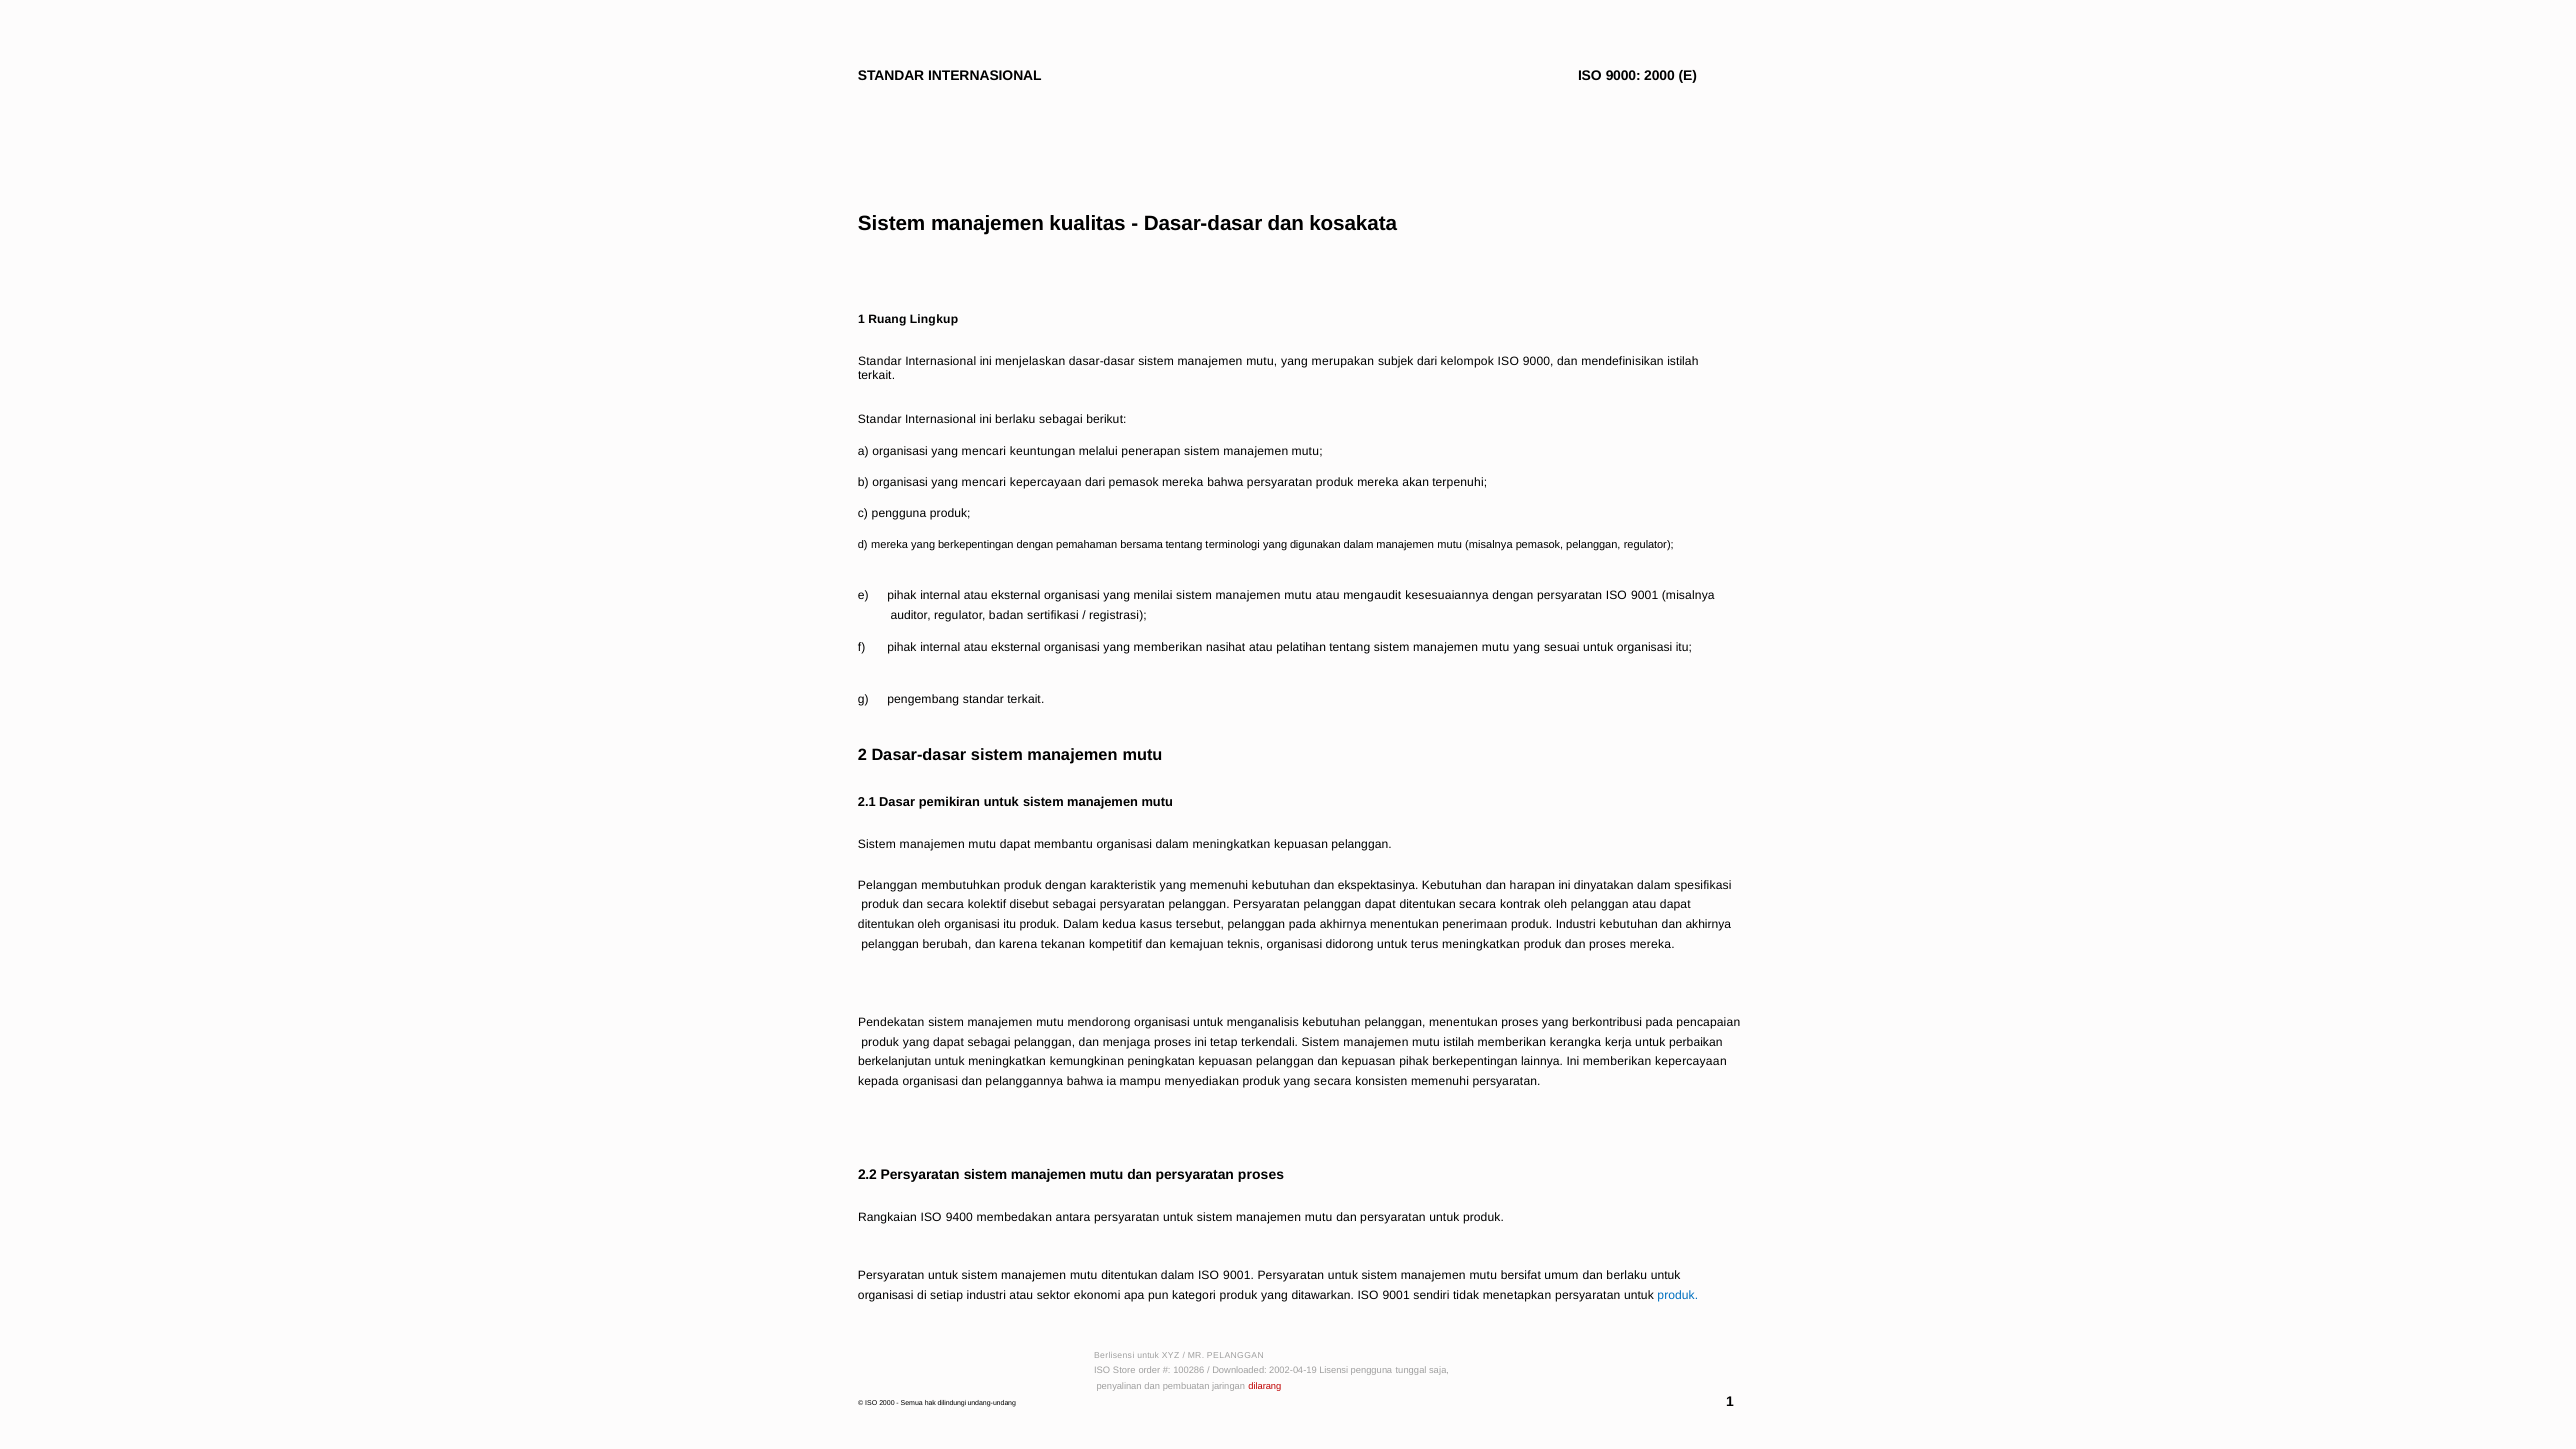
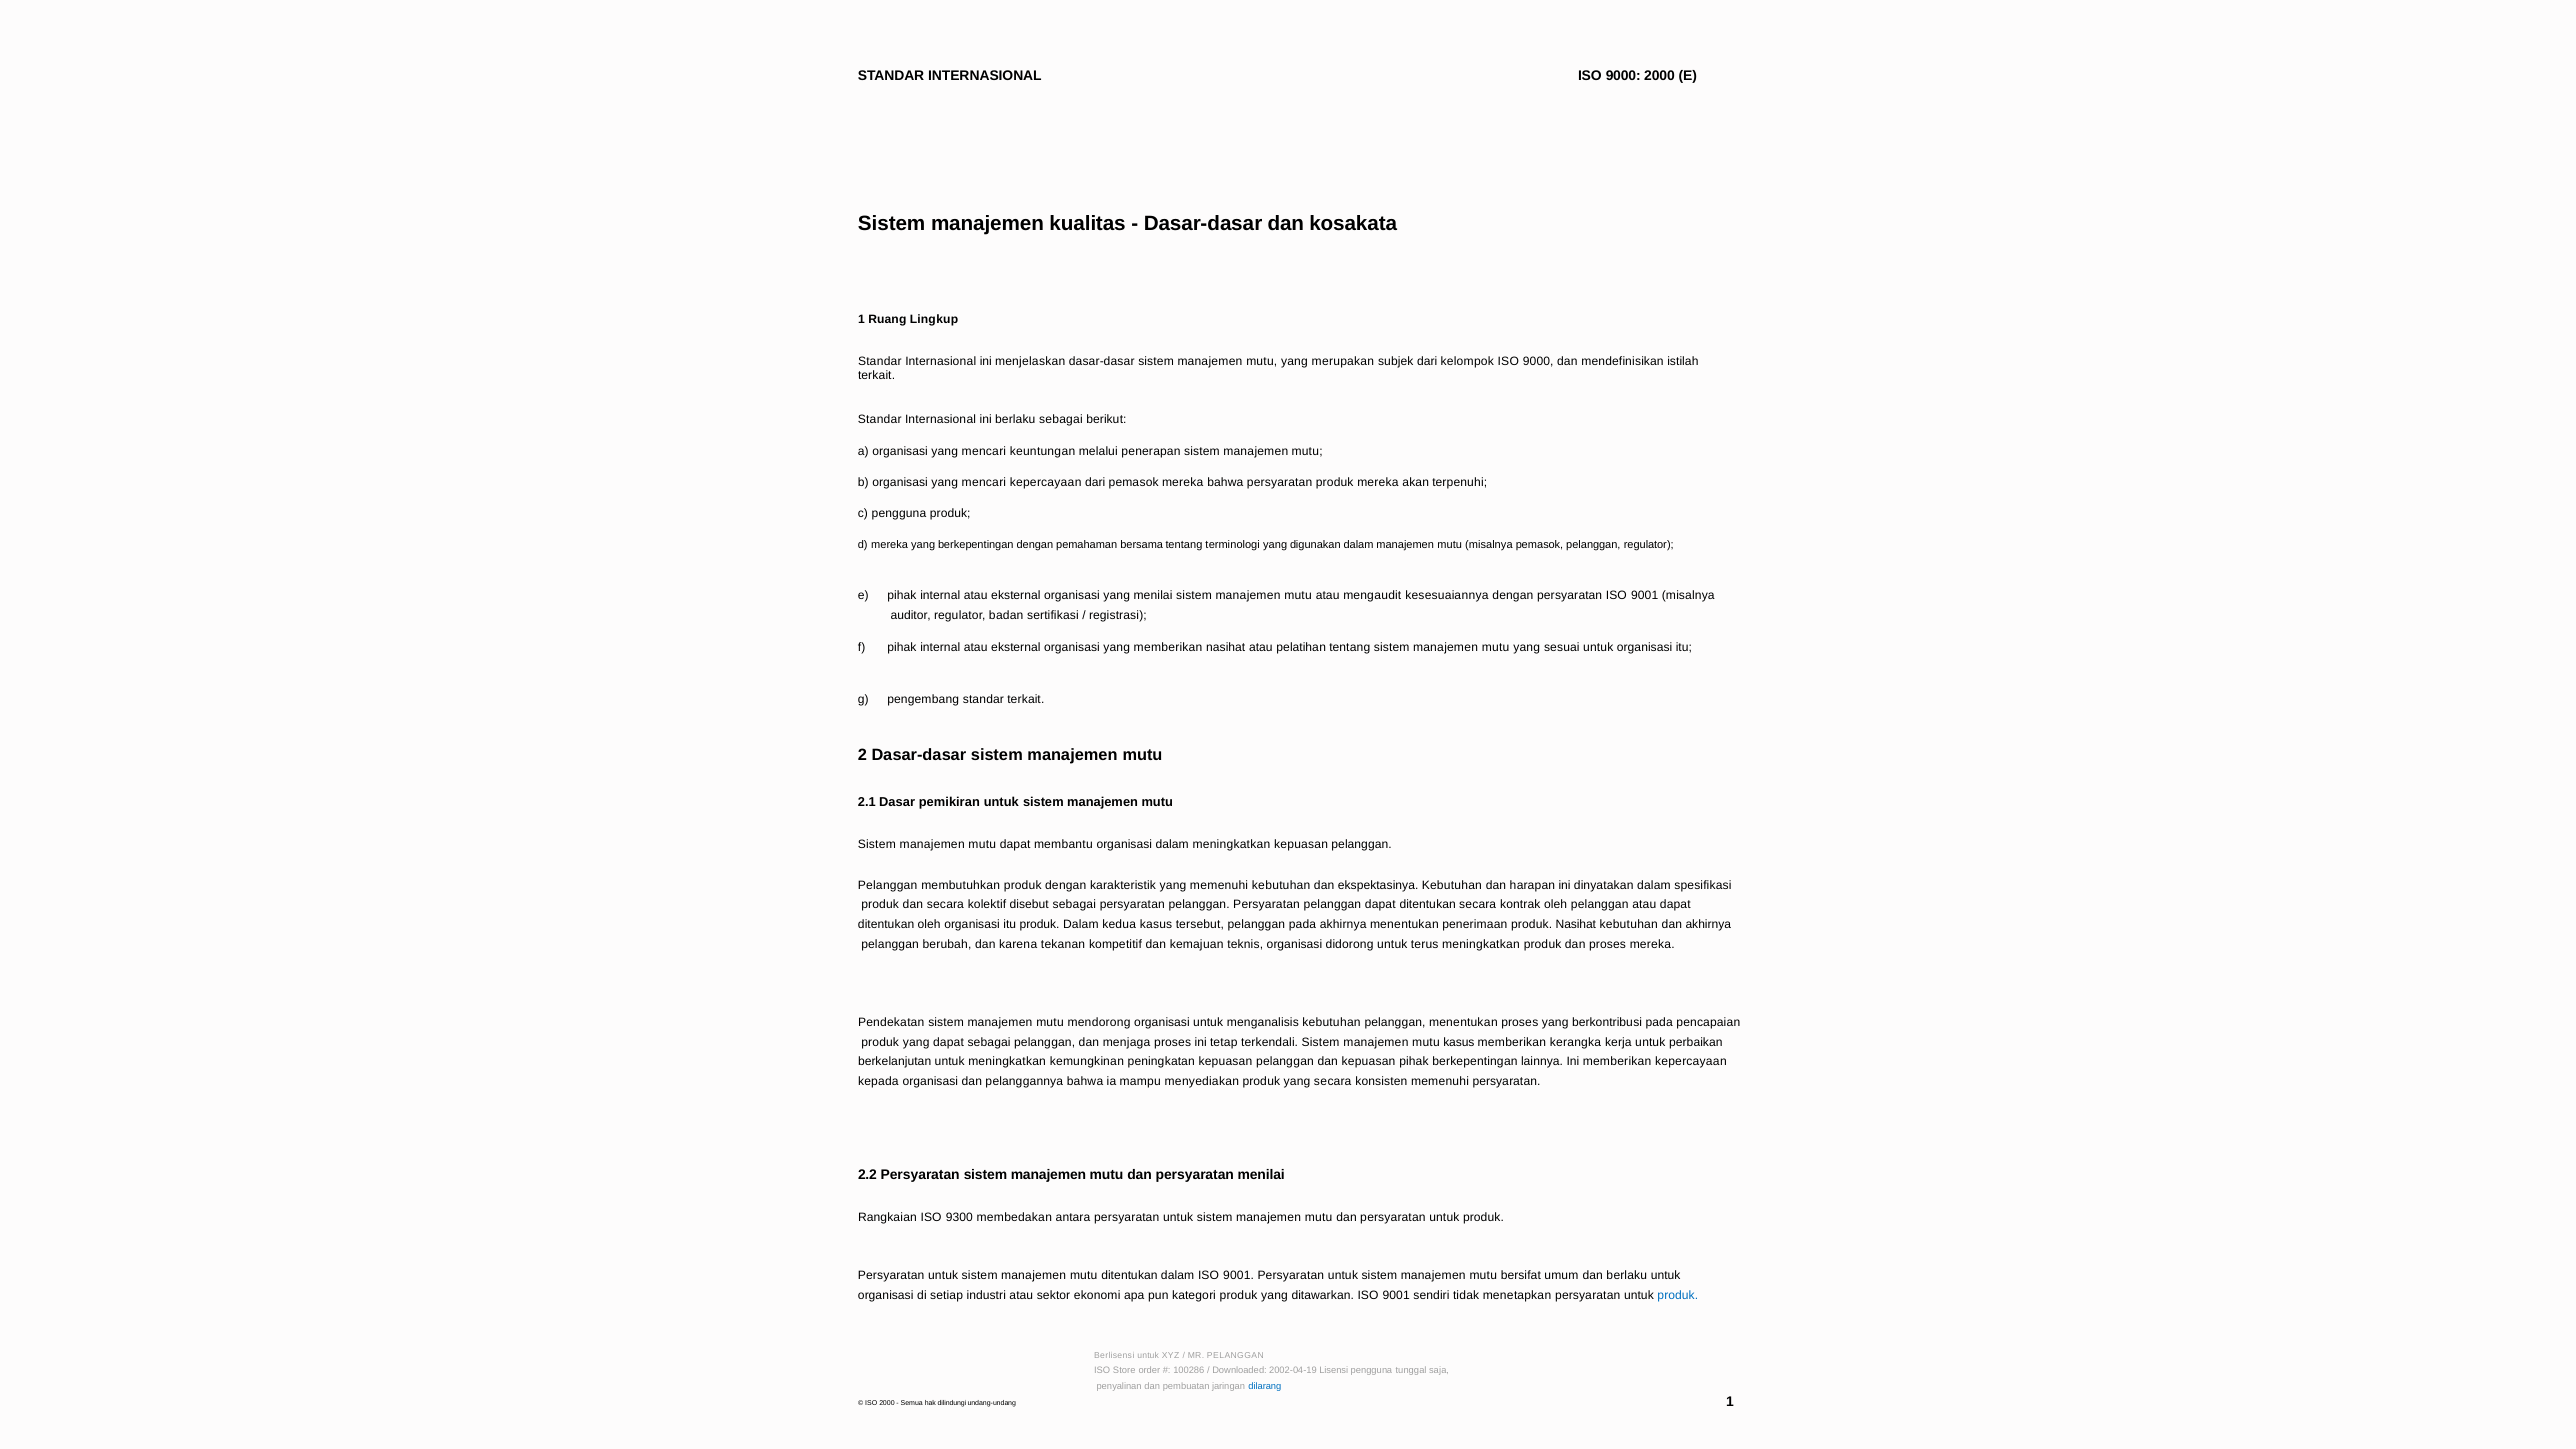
produk Industri: Industri -> Nasihat
mutu istilah: istilah -> kasus
persyaratan proses: proses -> menilai
9400: 9400 -> 9300
dilarang colour: red -> blue
